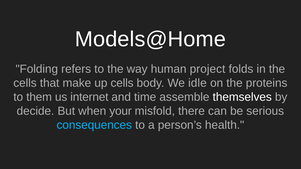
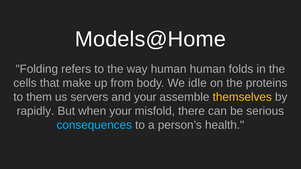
human project: project -> human
up cells: cells -> from
internet: internet -> servers
and time: time -> your
themselves colour: white -> yellow
decide: decide -> rapidly
